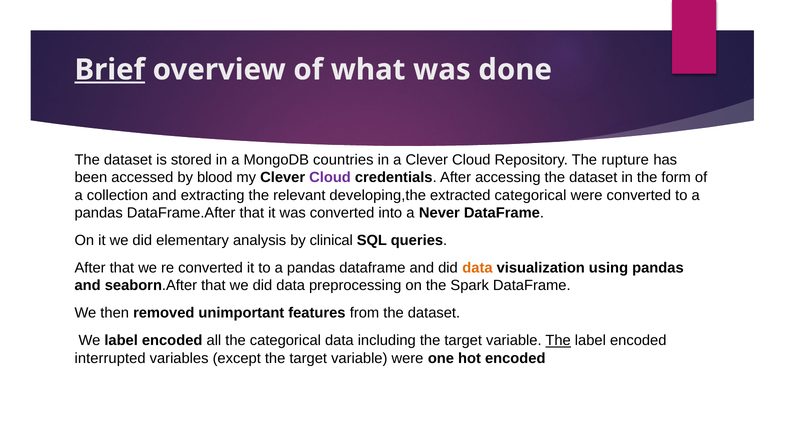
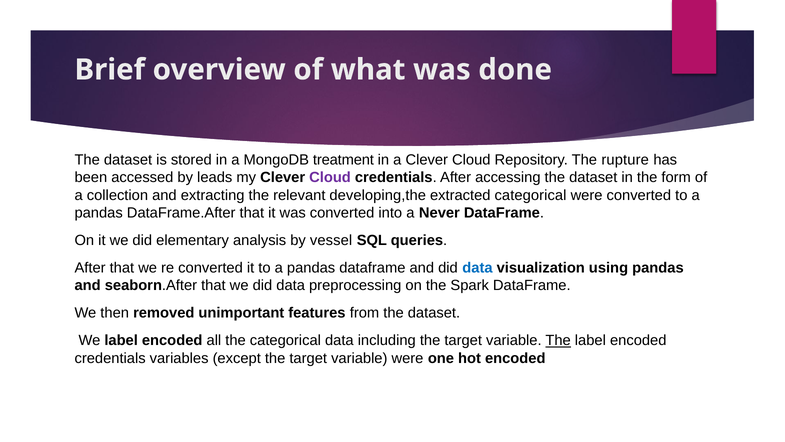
Brief underline: present -> none
countries: countries -> treatment
blood: blood -> leads
clinical: clinical -> vessel
data at (477, 268) colour: orange -> blue
interrupted at (110, 358): interrupted -> credentials
